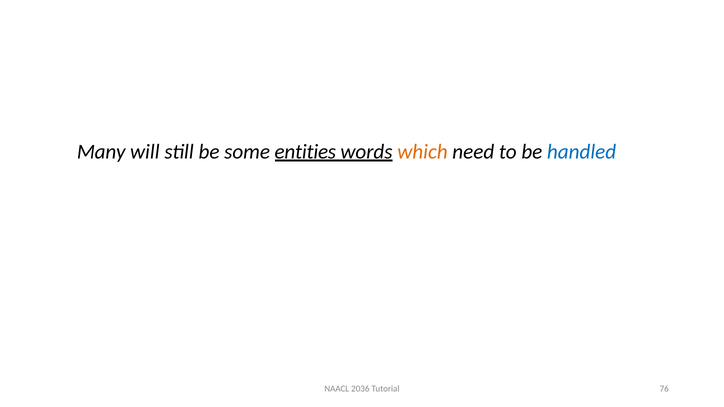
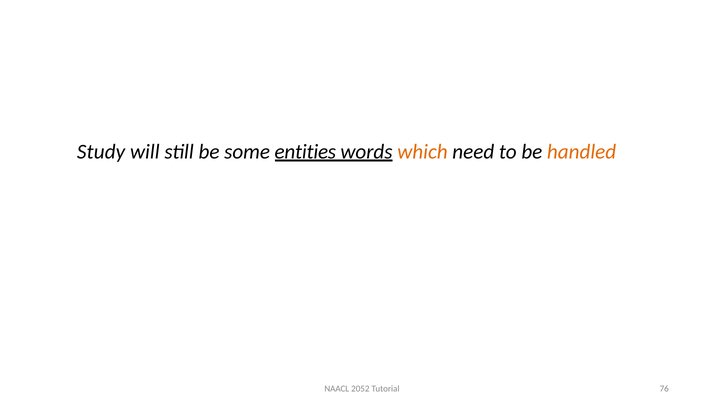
Many: Many -> Study
handled colour: blue -> orange
2036: 2036 -> 2052
